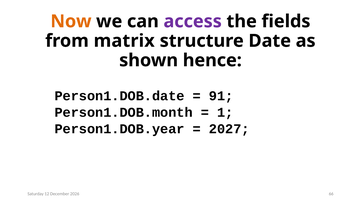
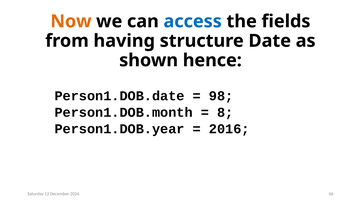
access colour: purple -> blue
matrix: matrix -> having
91: 91 -> 98
1: 1 -> 8
2027: 2027 -> 2016
